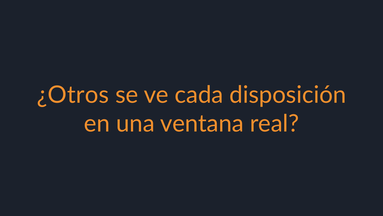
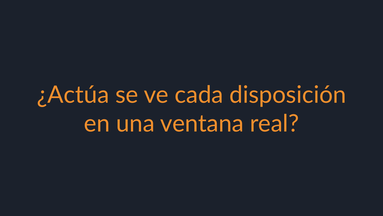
¿Otros: ¿Otros -> ¿Actúa
